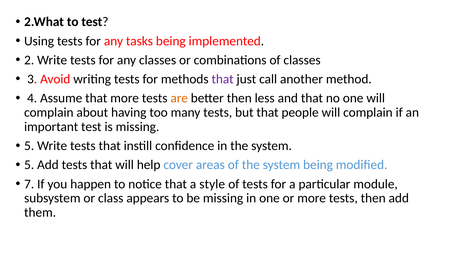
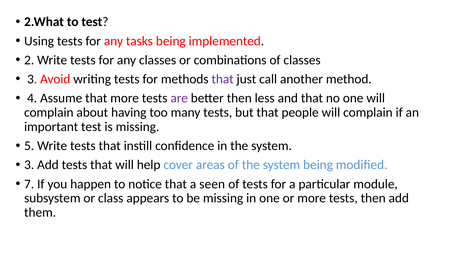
are colour: orange -> purple
5 at (29, 165): 5 -> 3
style: style -> seen
